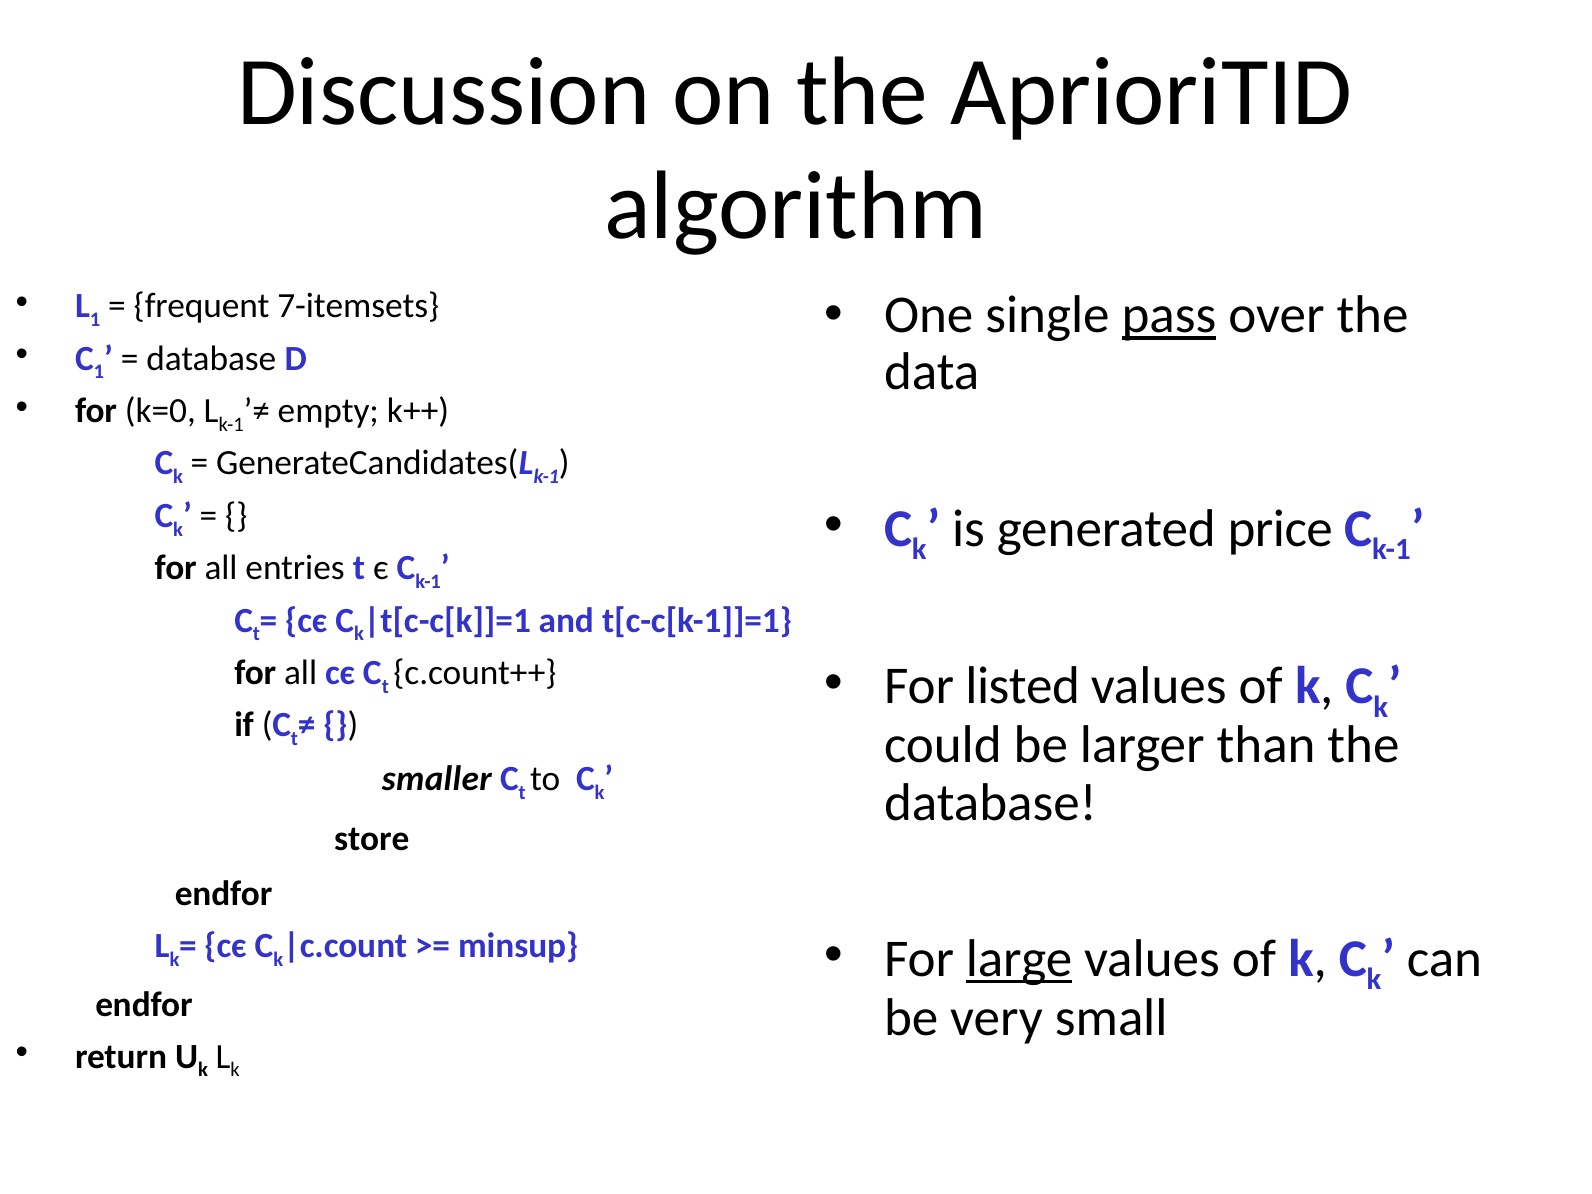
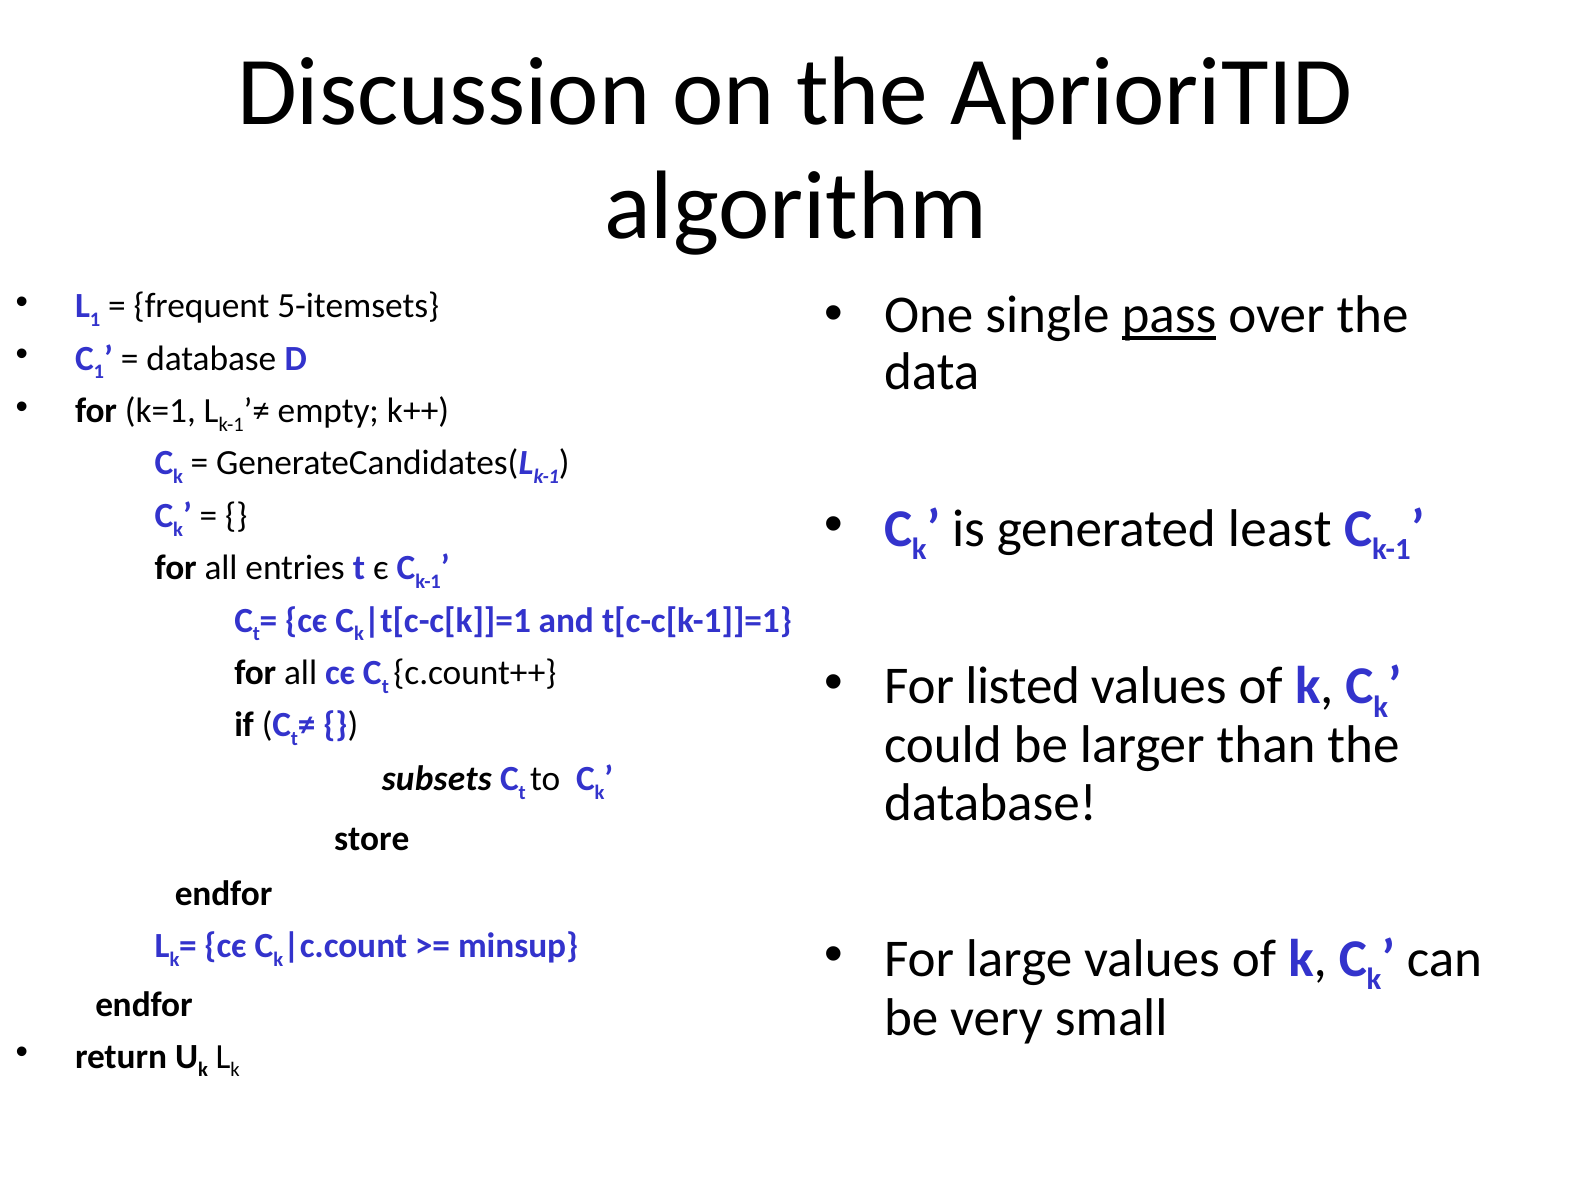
7-itemsets: 7-itemsets -> 5-itemsets
k=0: k=0 -> k=1
price: price -> least
smaller: smaller -> subsets
large underline: present -> none
